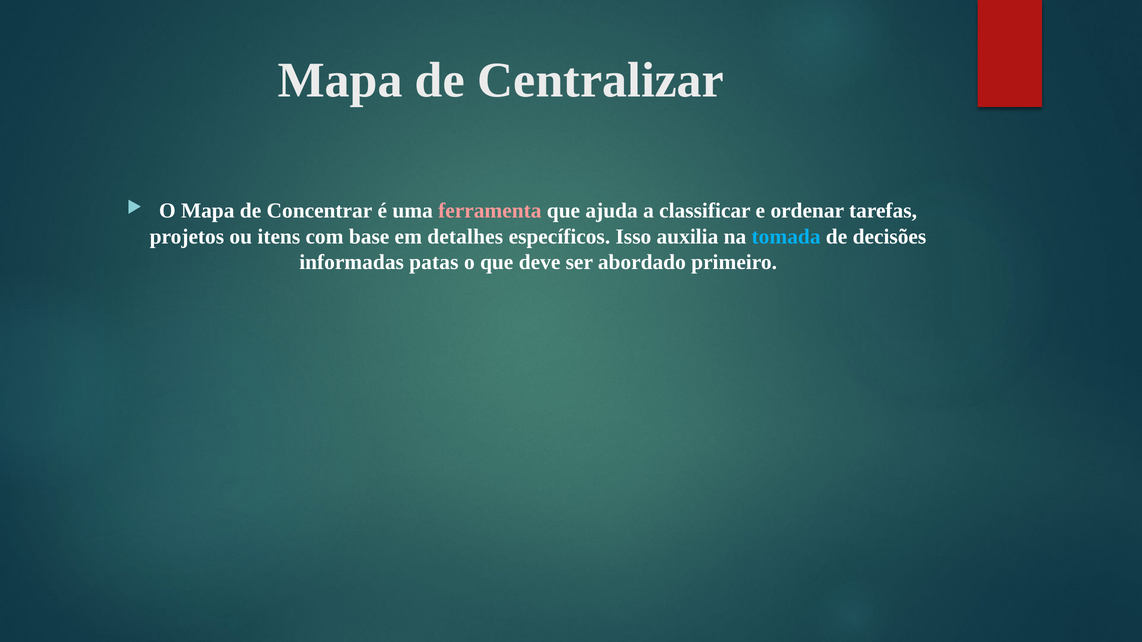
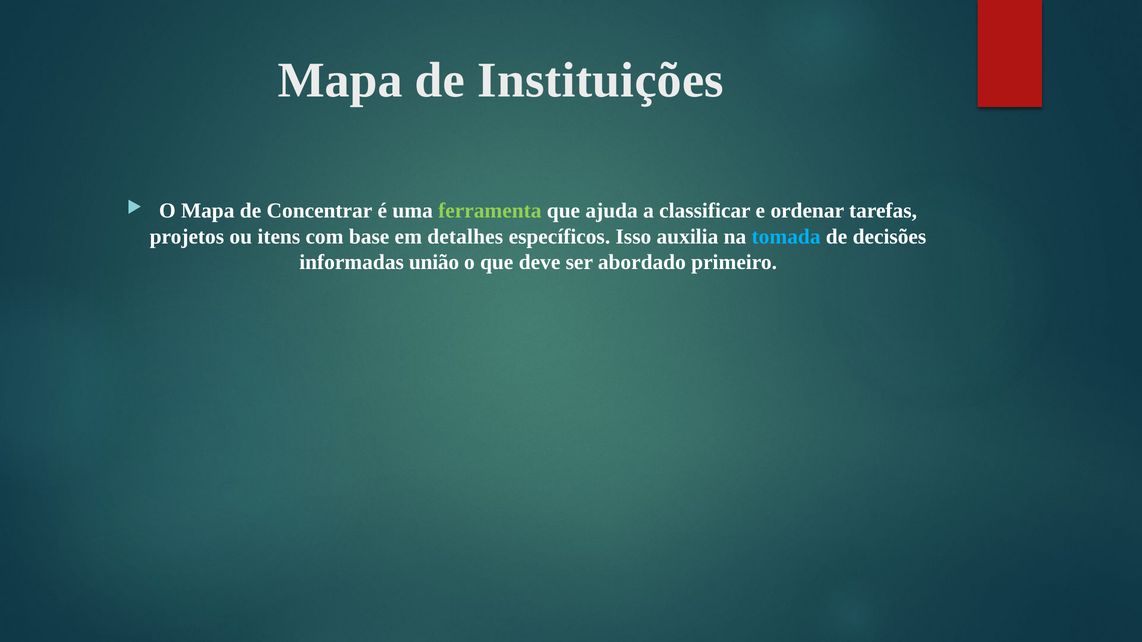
Centralizar: Centralizar -> Instituições
ferramenta colour: pink -> light green
patas: patas -> união
